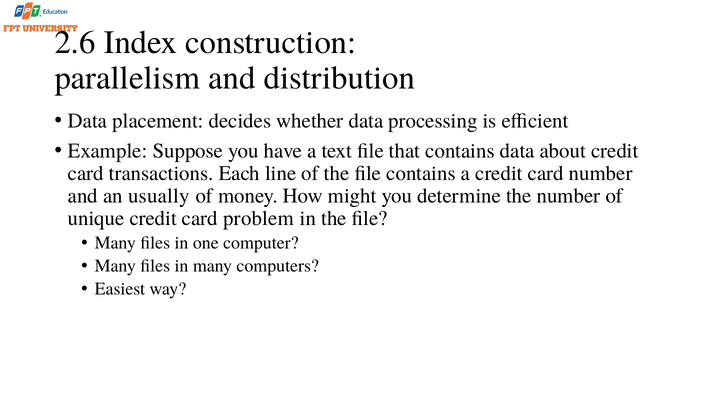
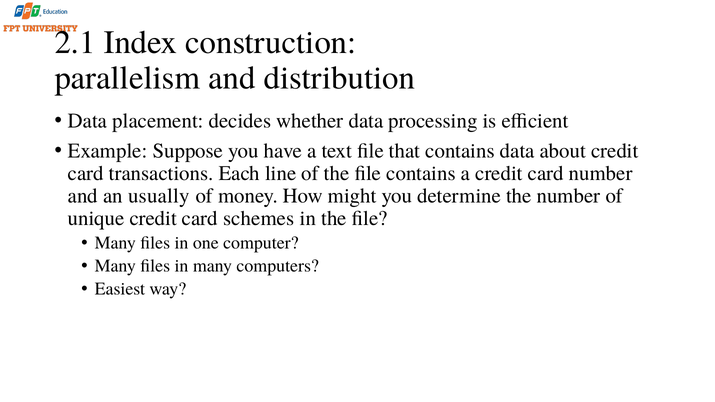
2.6: 2.6 -> 2.1
problem: problem -> schemes
